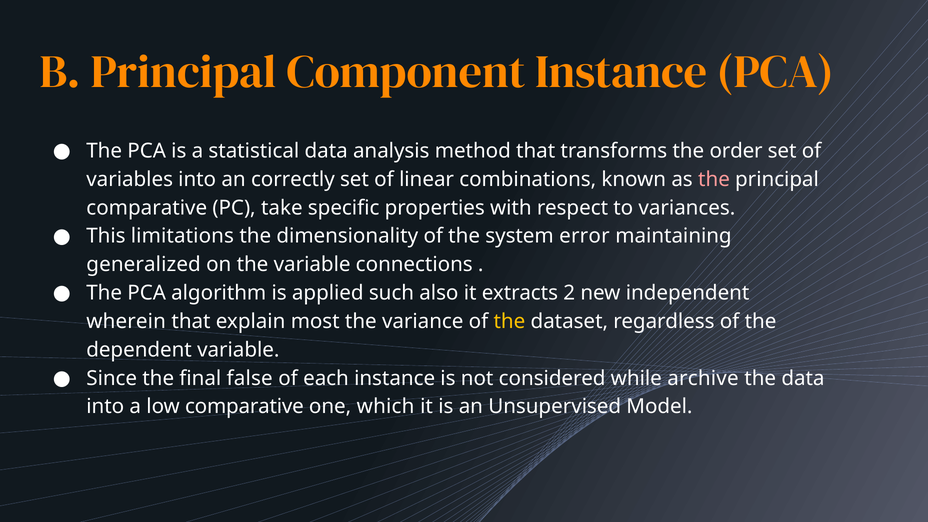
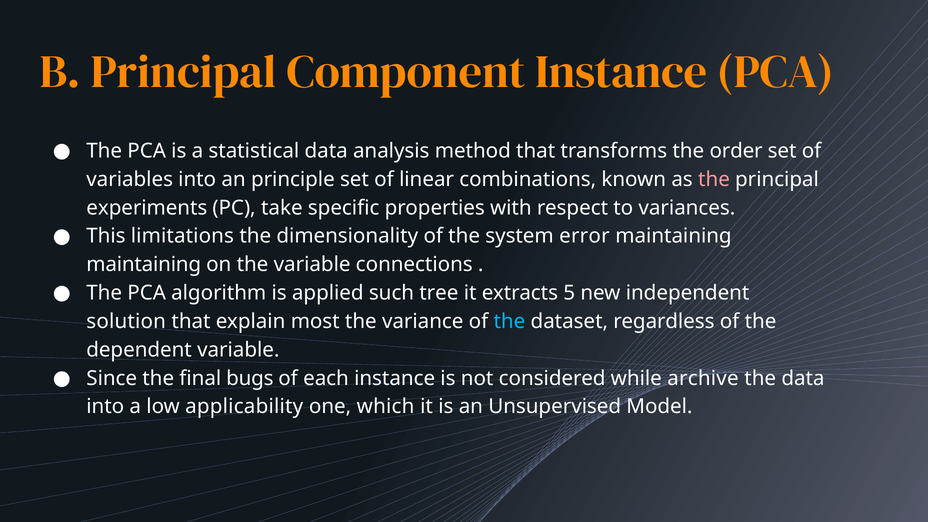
correctly: correctly -> principle
comparative at (147, 208): comparative -> experiments
generalized at (144, 265): generalized -> maintaining
also: also -> tree
2: 2 -> 5
wherein: wherein -> solution
the at (509, 321) colour: yellow -> light blue
false: false -> bugs
low comparative: comparative -> applicability
